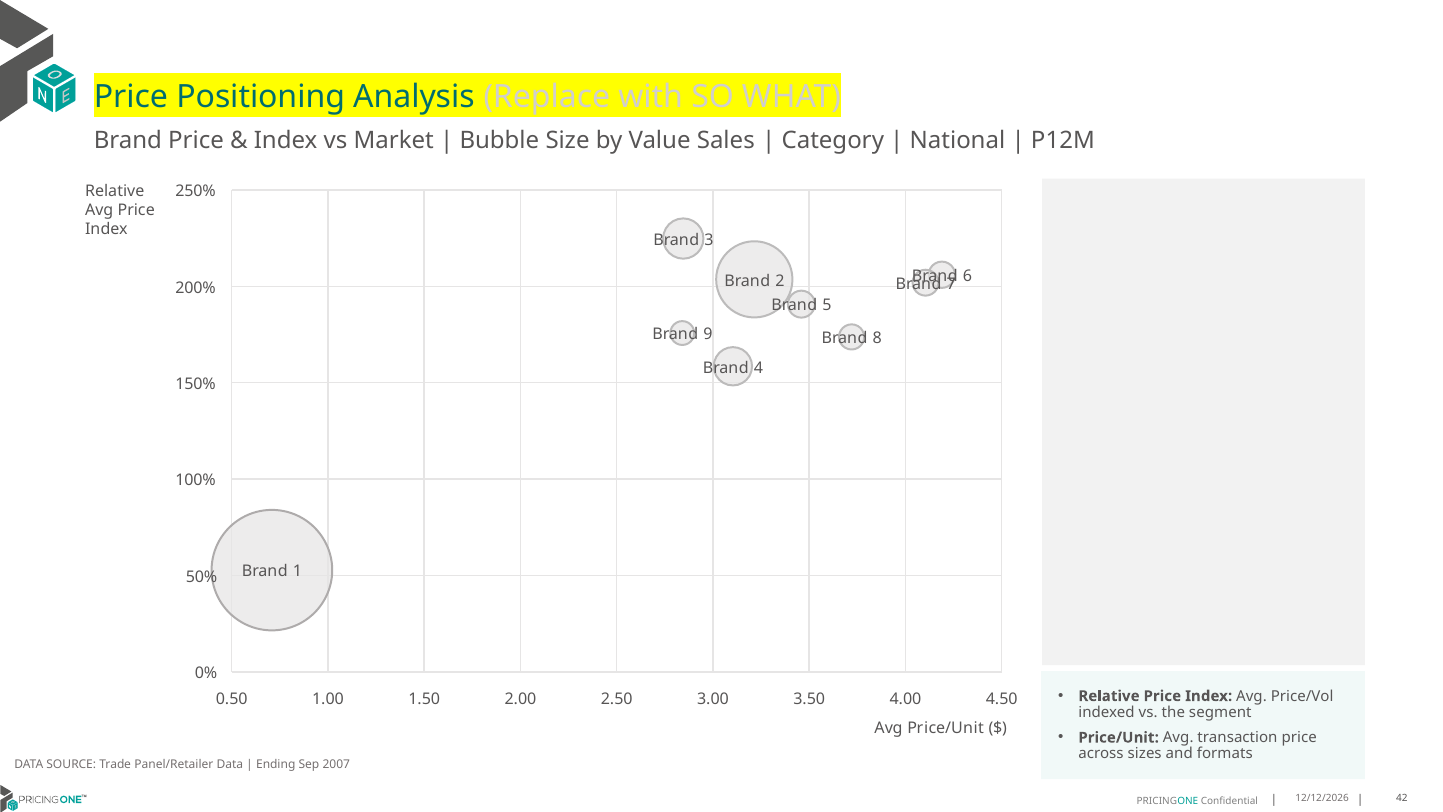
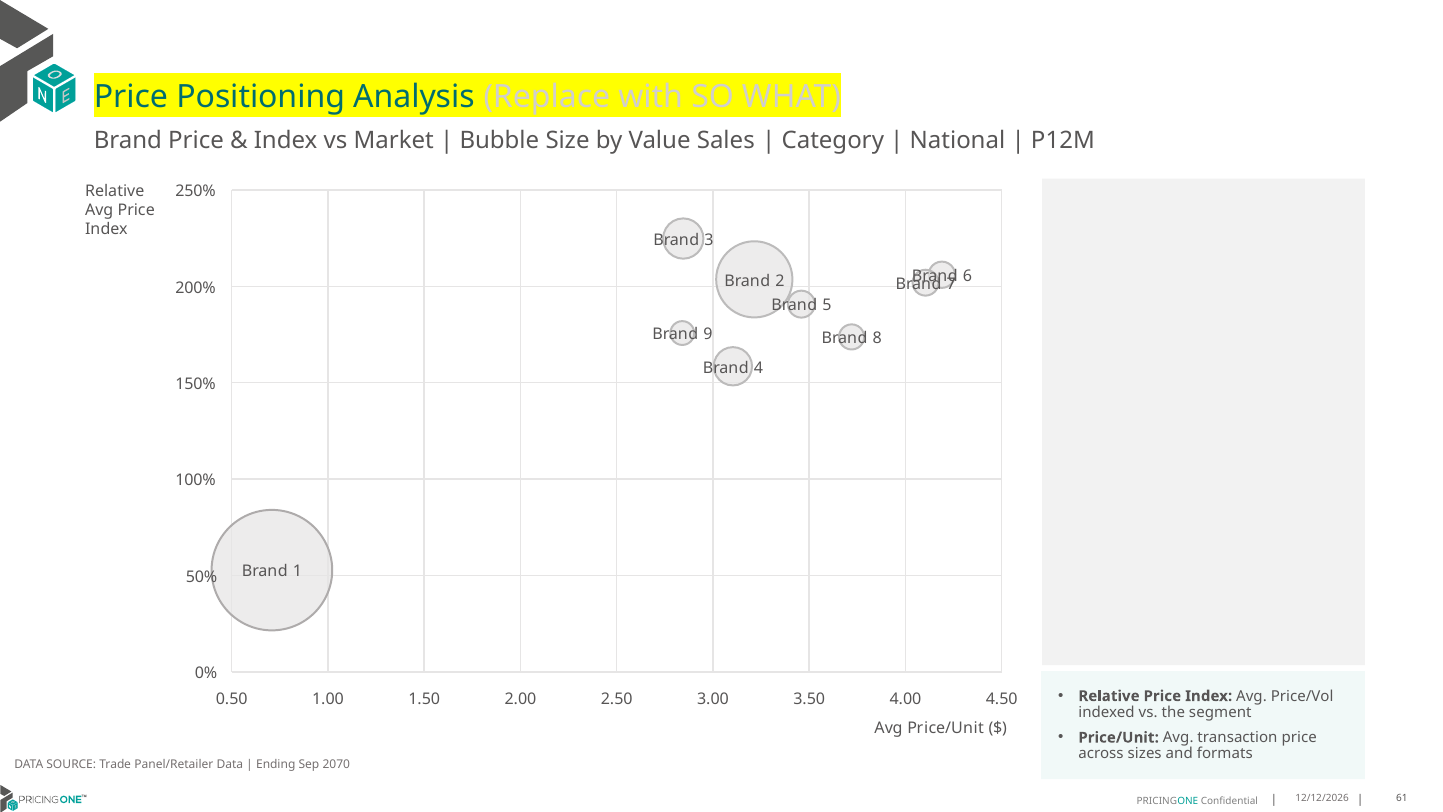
2007: 2007 -> 2070
42: 42 -> 61
